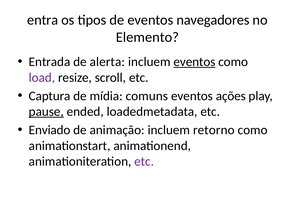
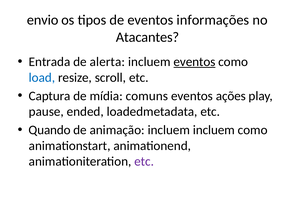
entra: entra -> envio
navegadores: navegadores -> informações
Elemento: Elemento -> Atacantes
load colour: purple -> blue
pause underline: present -> none
Enviado: Enviado -> Quando
incluem retorno: retorno -> incluem
